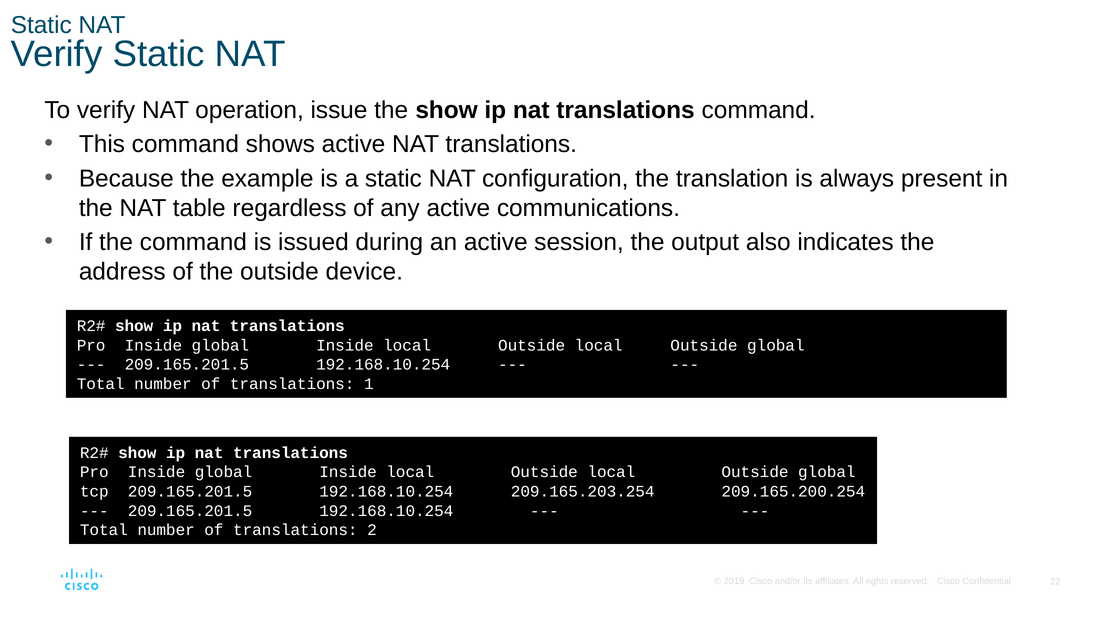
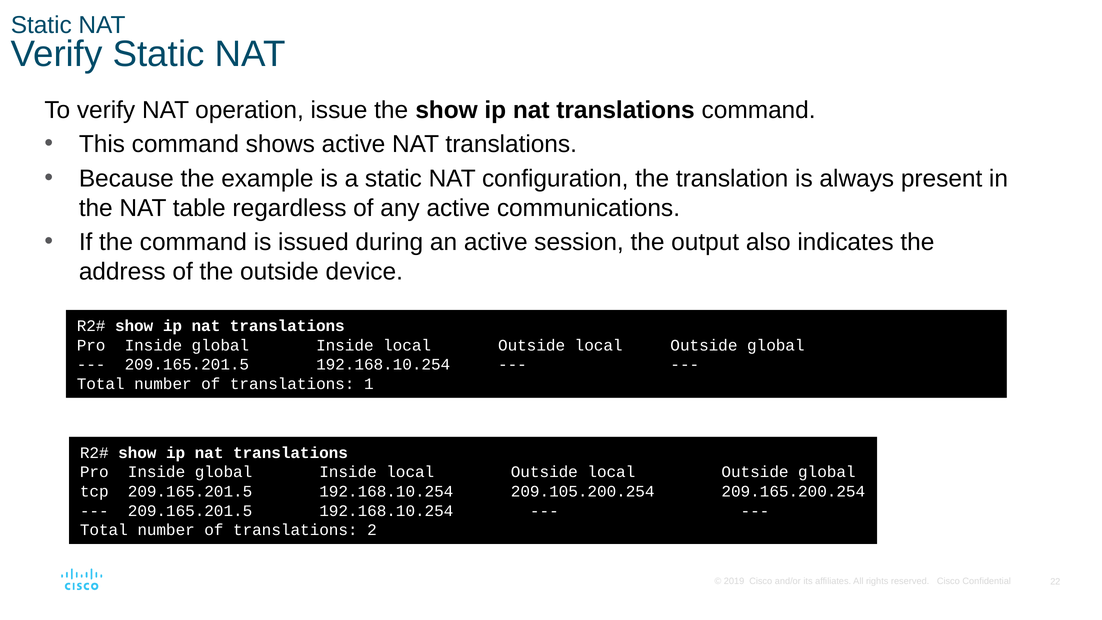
209.165.203.254: 209.165.203.254 -> 209.105.200.254
